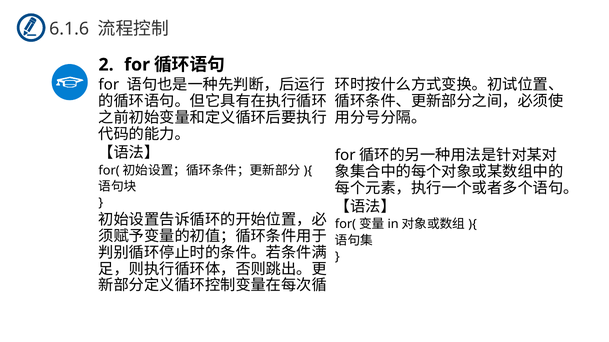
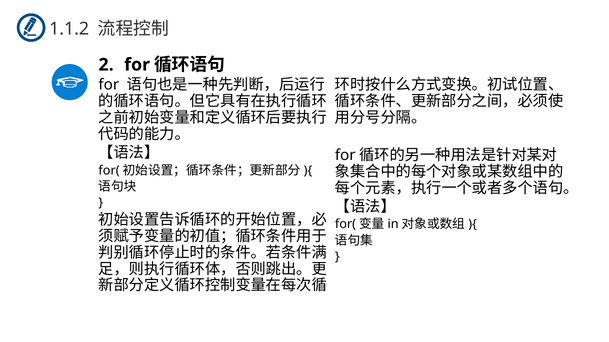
6.1.6: 6.1.6 -> 1.1.2
